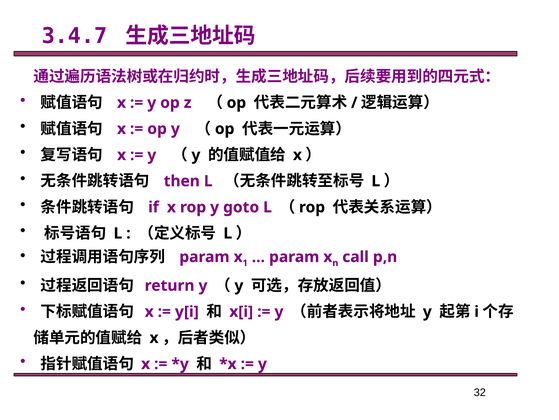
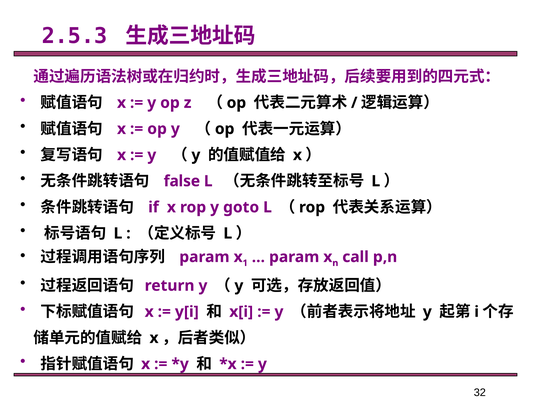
3.4.7: 3.4.7 -> 2.5.3
then: then -> false
